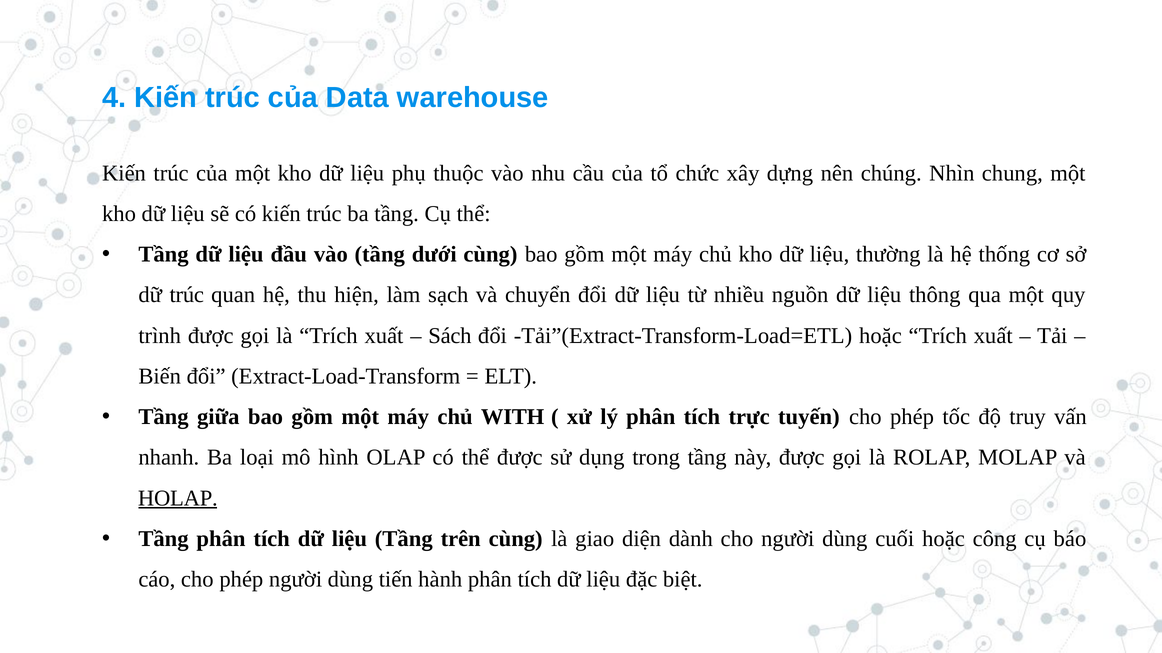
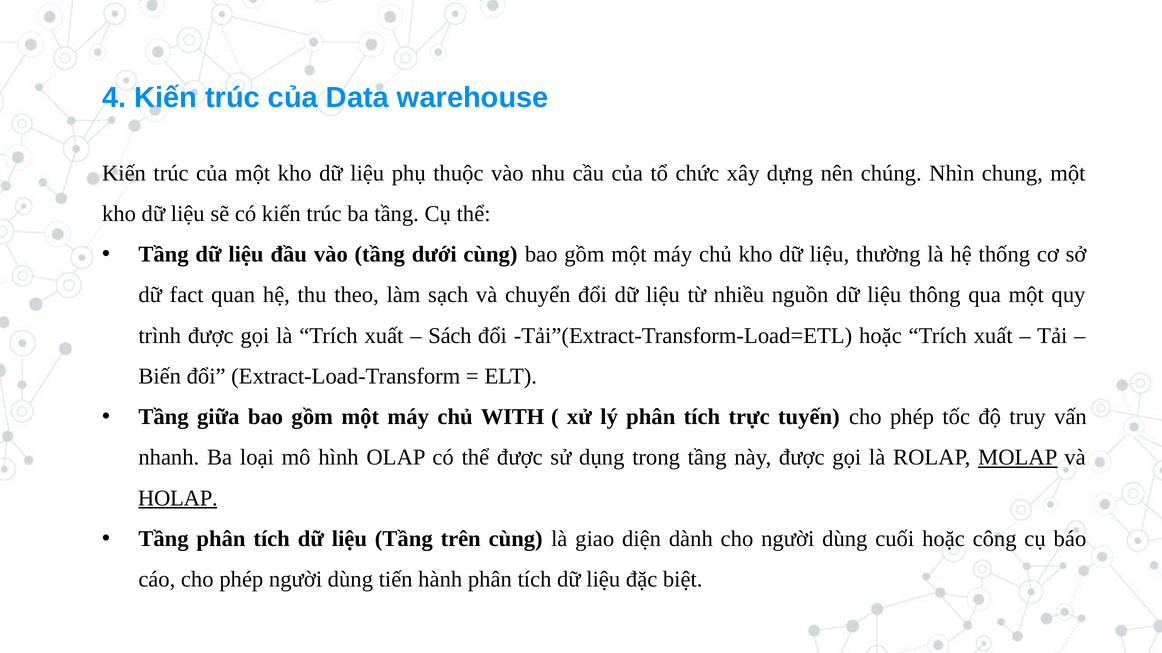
dữ trúc: trúc -> fact
hiện: hiện -> theo
MOLAP underline: none -> present
